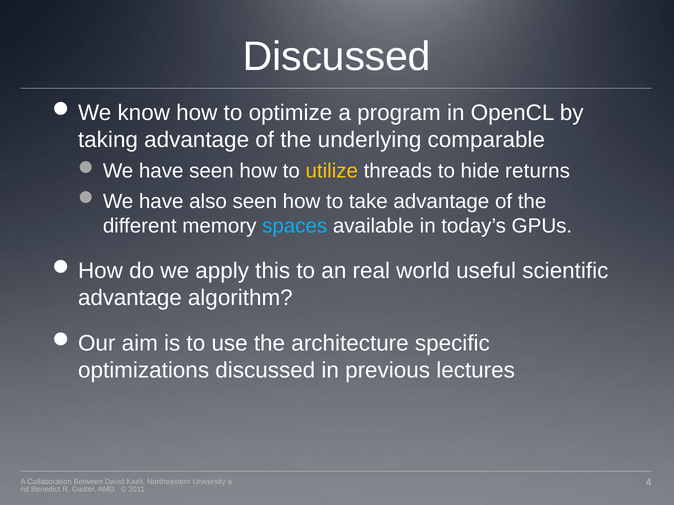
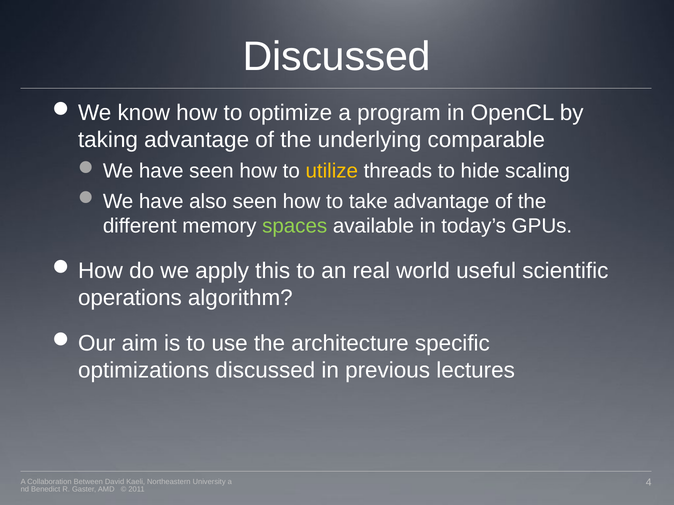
returns: returns -> scaling
spaces colour: light blue -> light green
advantage at (130, 298): advantage -> operations
